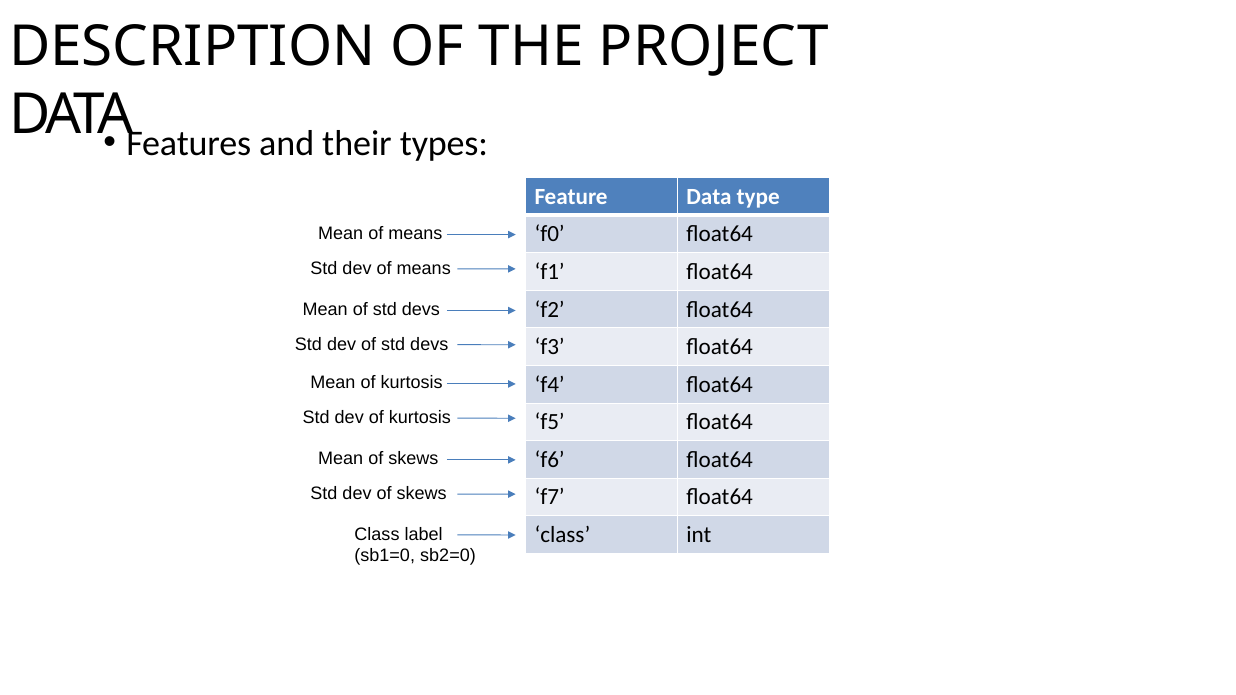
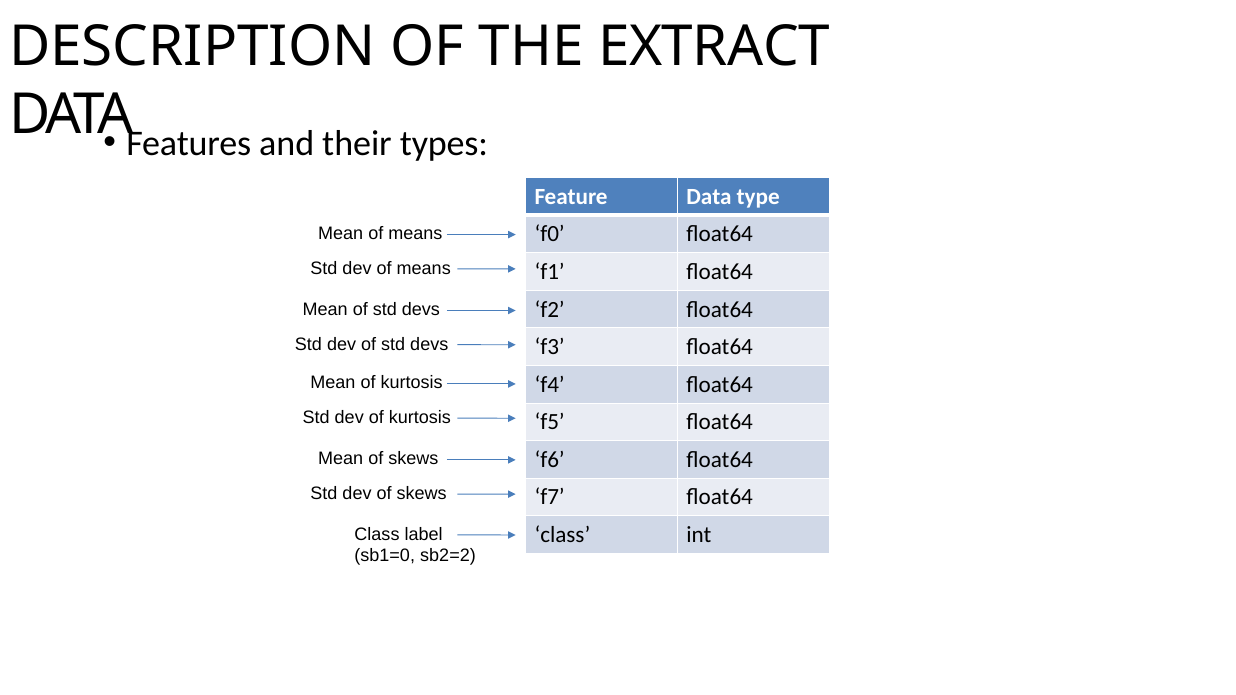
PROJECT: PROJECT -> EXTRACT
sb2=0: sb2=0 -> sb2=2
